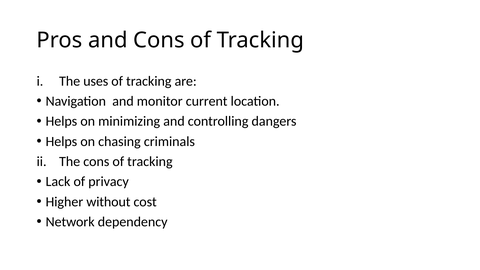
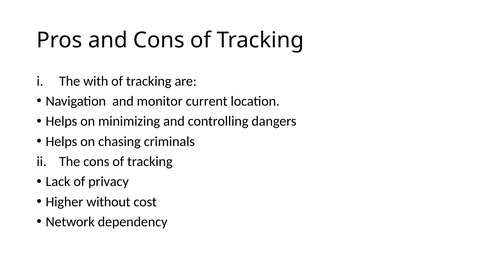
uses: uses -> with
